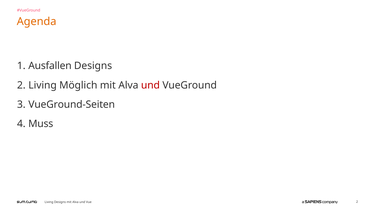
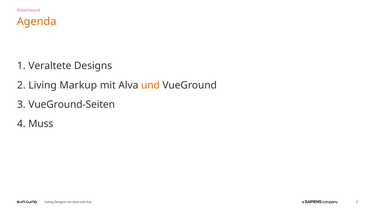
Ausfallen: Ausfallen -> Veraltete
Möglich: Möglich -> Markup
und at (150, 85) colour: red -> orange
